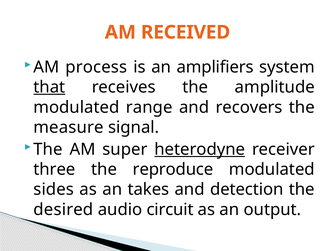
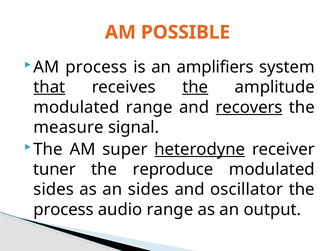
RECEIVED: RECEIVED -> POSSIBLE
the at (195, 87) underline: none -> present
recovers underline: none -> present
three: three -> tuner
an takes: takes -> sides
detection: detection -> oscillator
desired at (63, 210): desired -> process
audio circuit: circuit -> range
